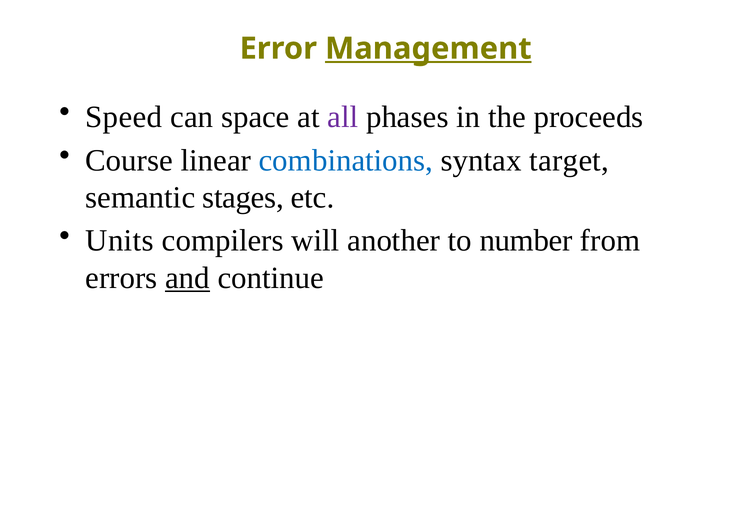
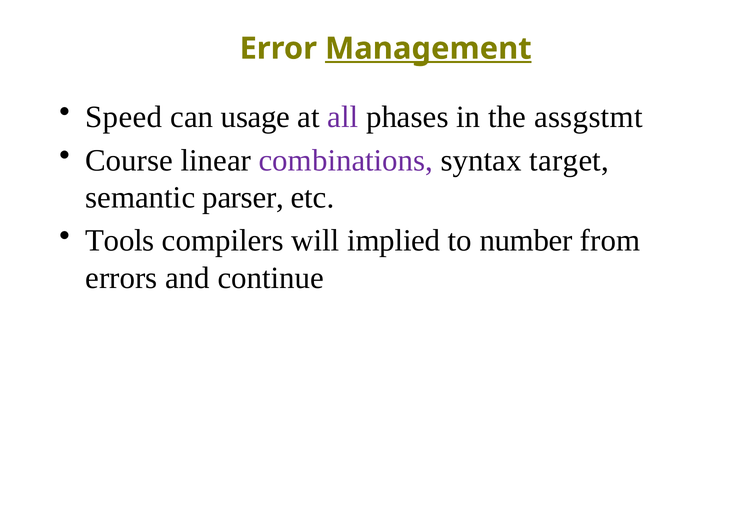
space: space -> usage
proceeds: proceeds -> assgstmt
combinations colour: blue -> purple
stages: stages -> parser
Units: Units -> Tools
another: another -> implied
and underline: present -> none
